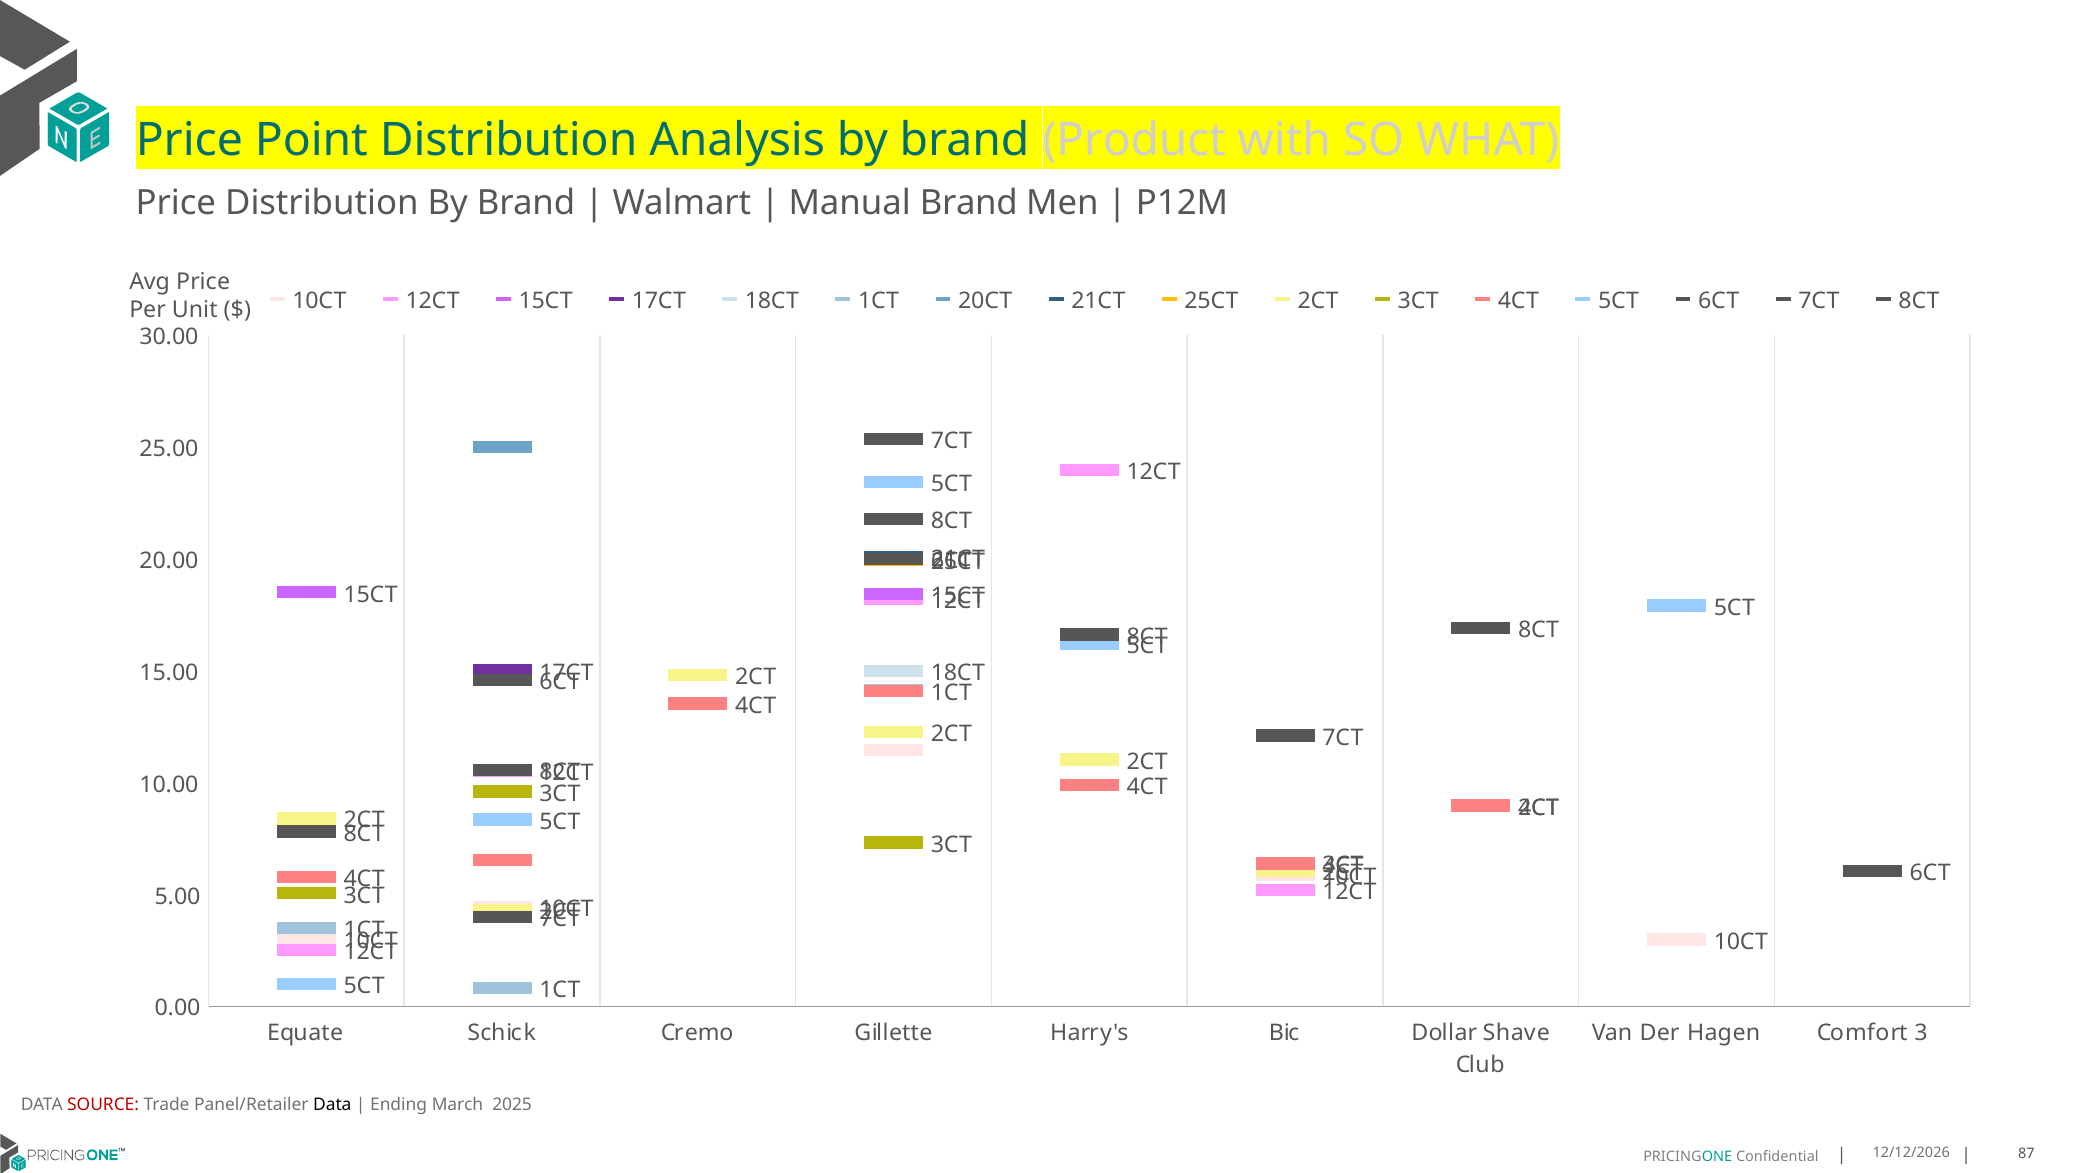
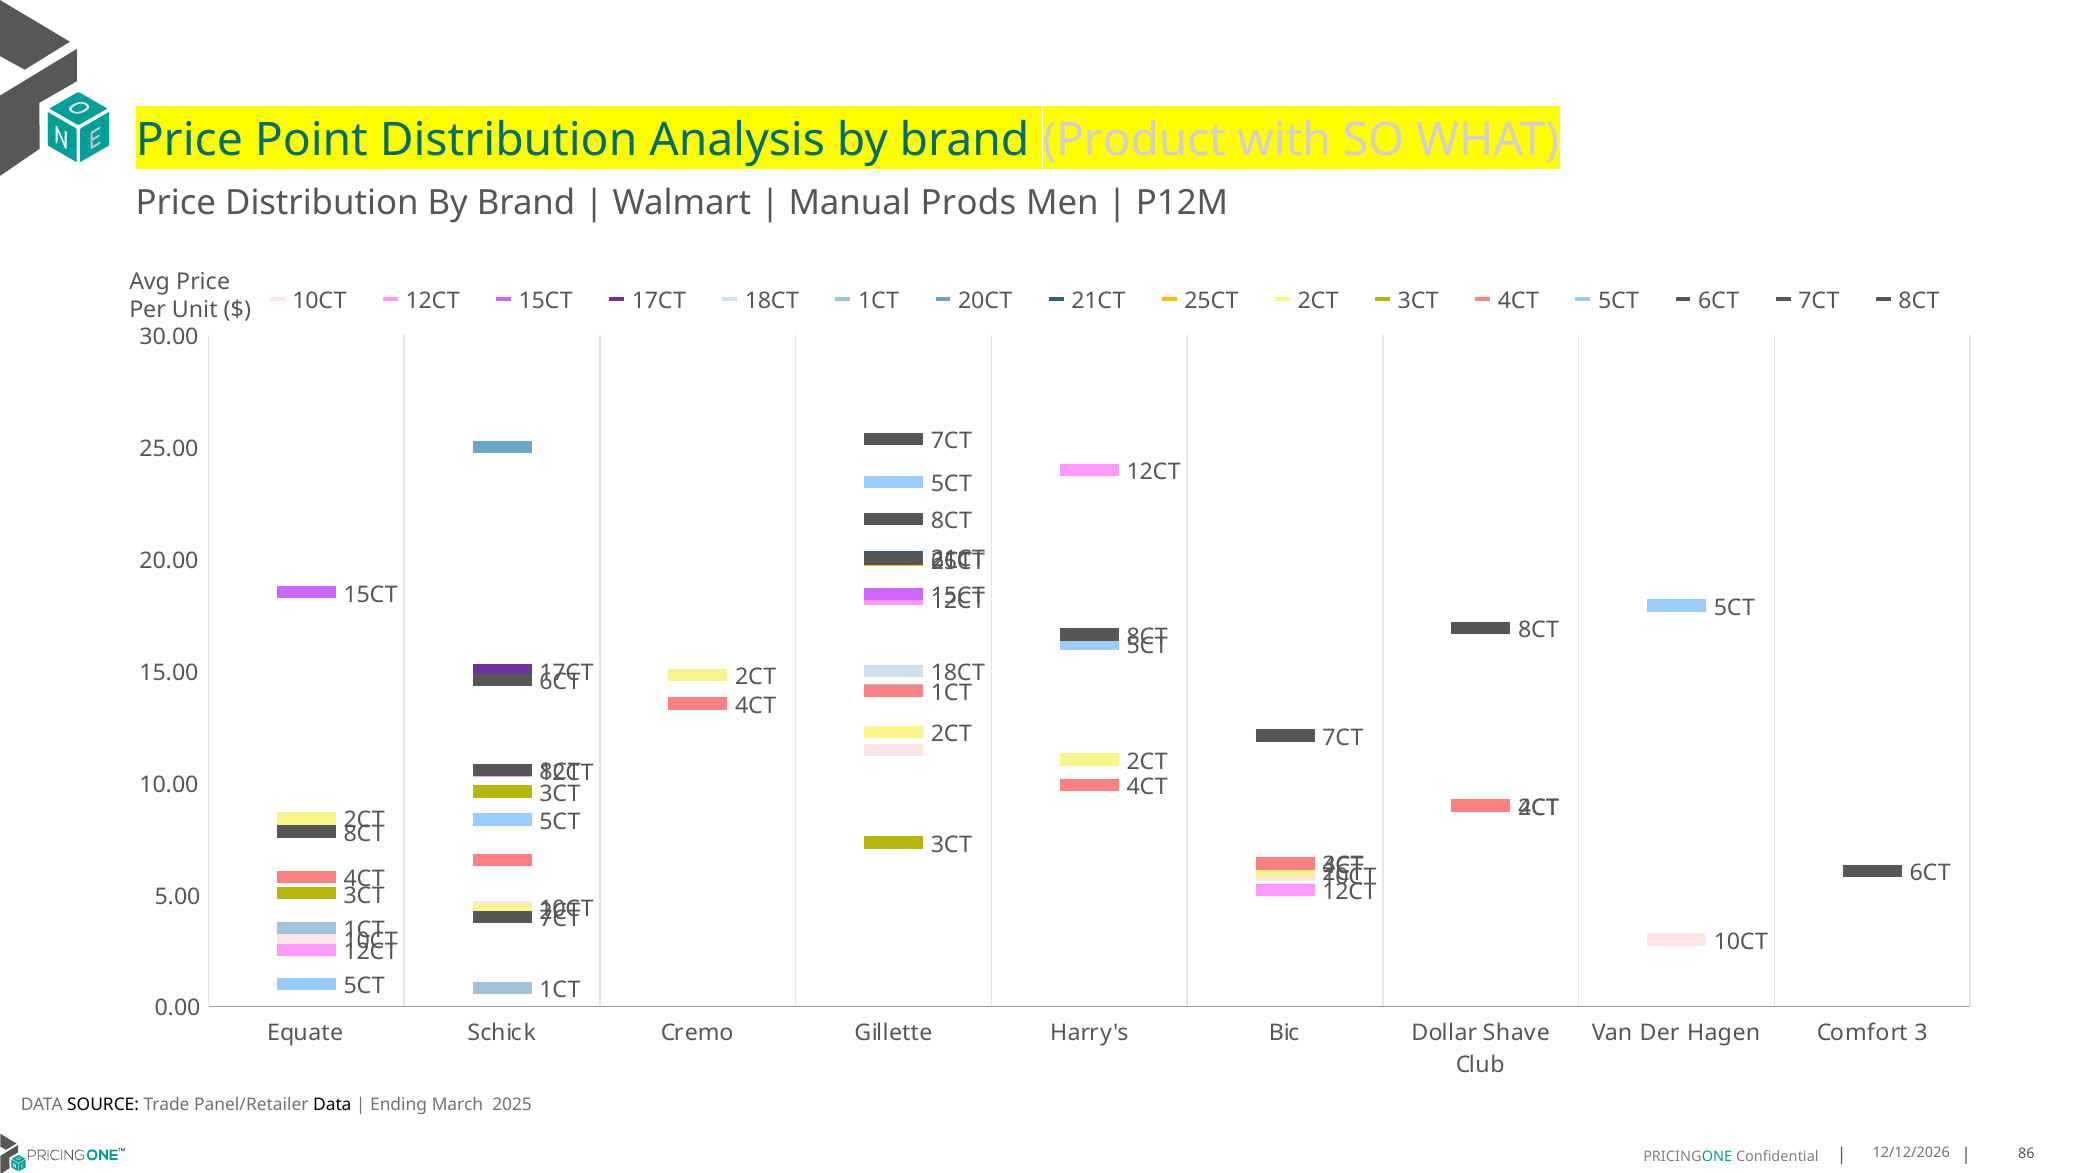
Manual Brand: Brand -> Prods
SOURCE colour: red -> black
87: 87 -> 86
